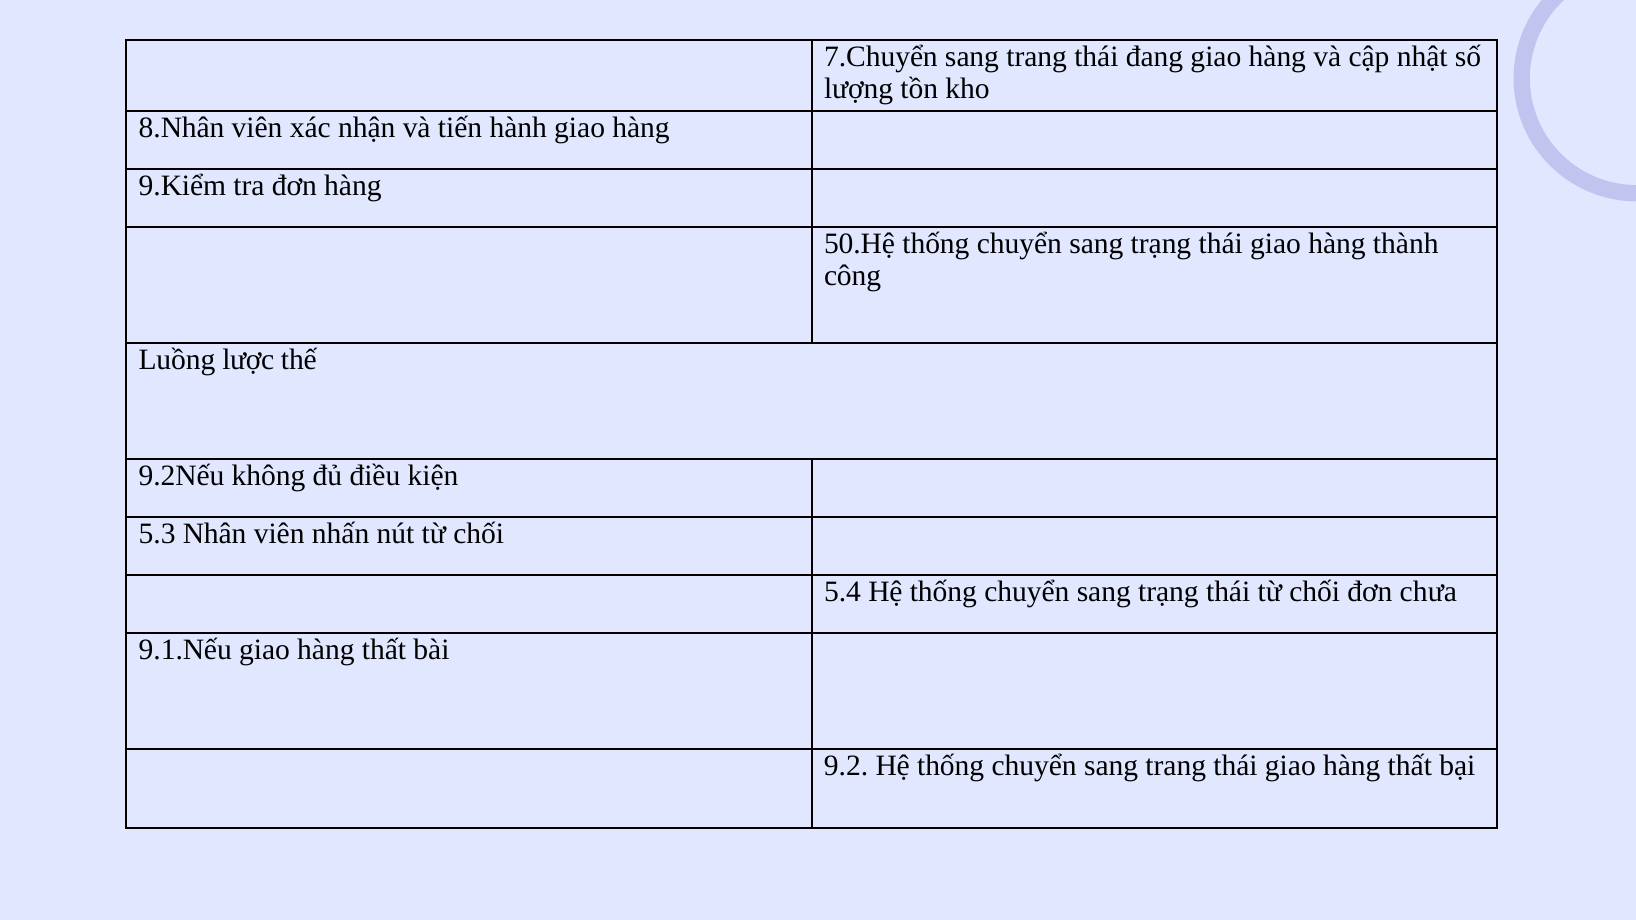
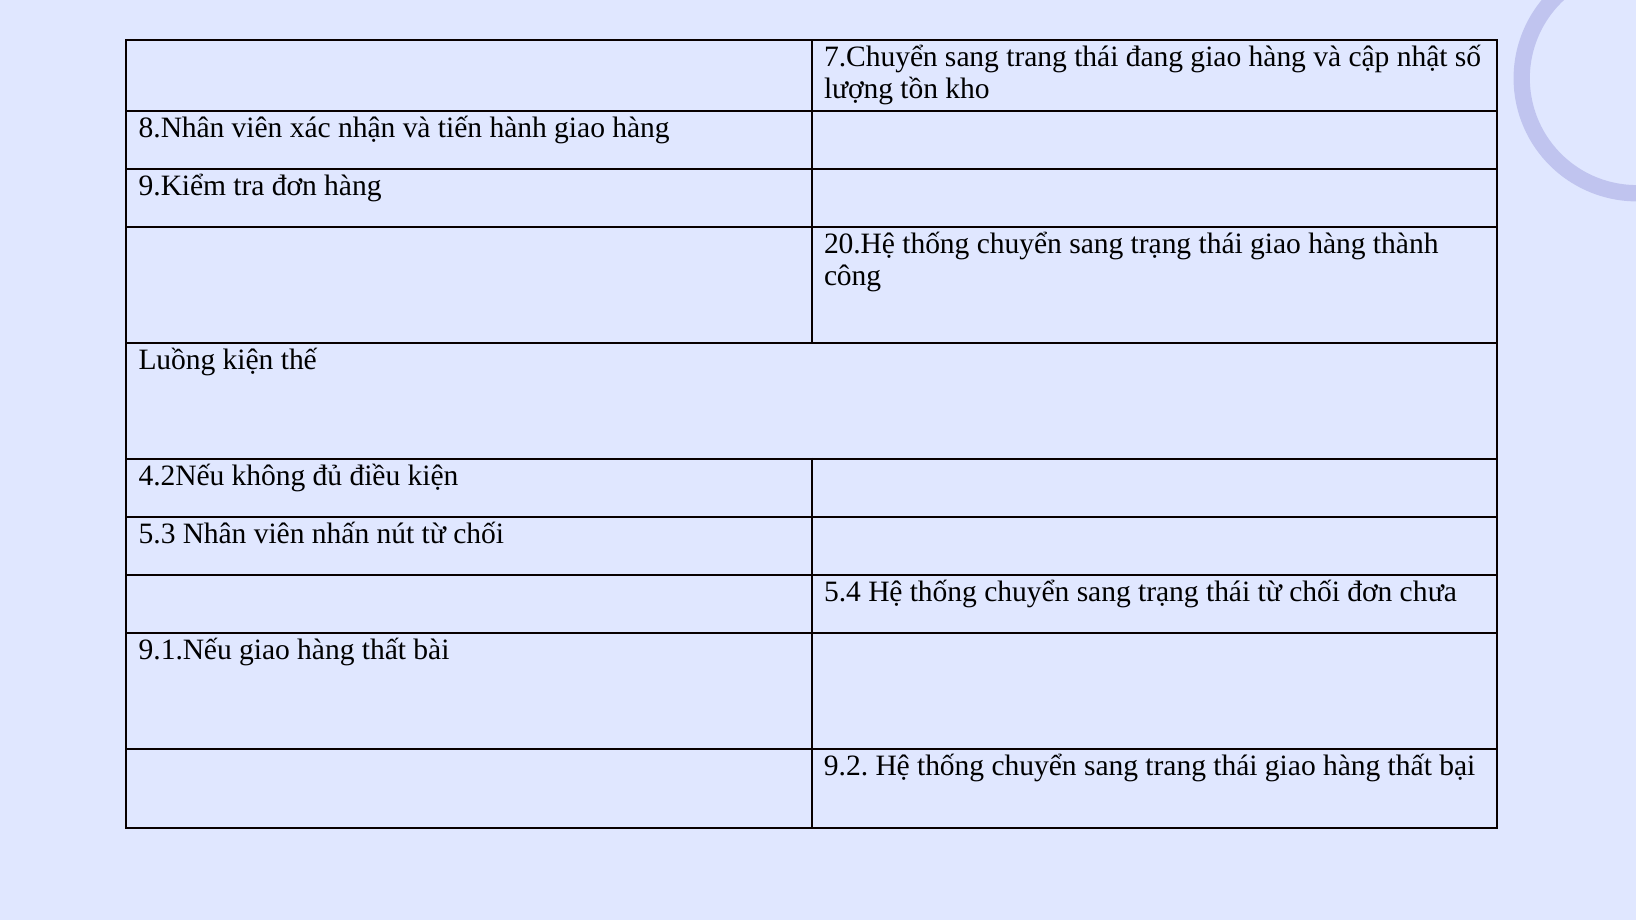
50.Hệ: 50.Hệ -> 20.Hệ
Luồng lược: lược -> kiện
9.2Nếu: 9.2Nếu -> 4.2Nếu
